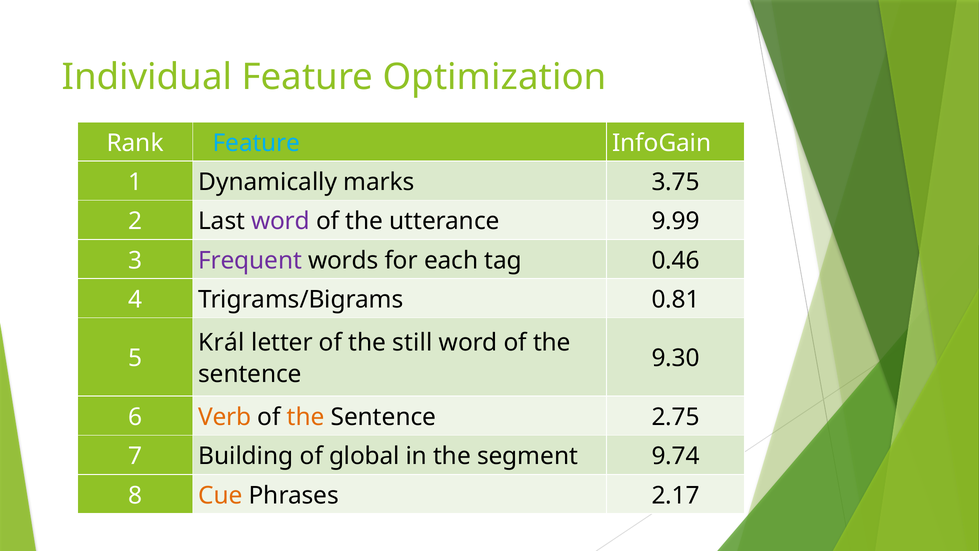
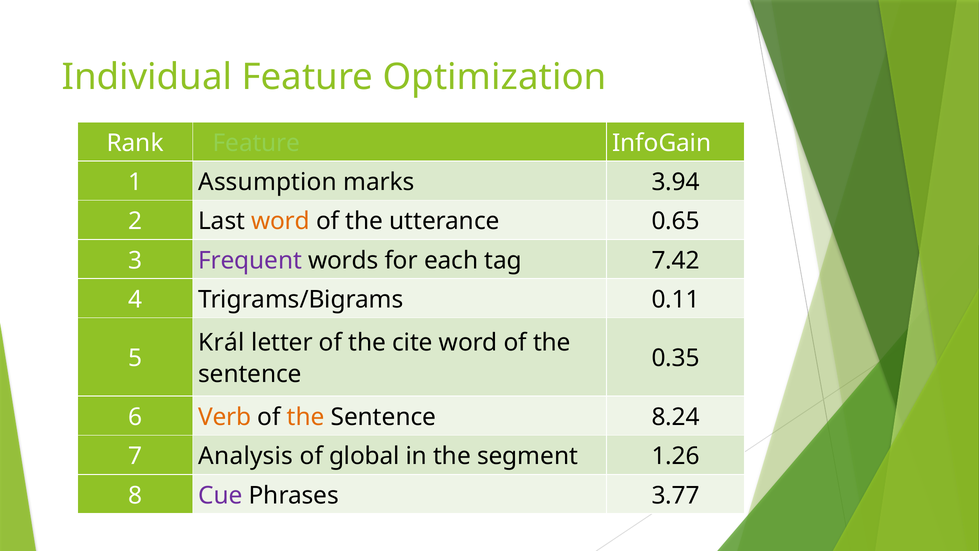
Feature at (257, 143) colour: light blue -> light green
Dynamically: Dynamically -> Assumption
3.75: 3.75 -> 3.94
word at (281, 221) colour: purple -> orange
9.99: 9.99 -> 0.65
0.46: 0.46 -> 7.42
0.81: 0.81 -> 0.11
still: still -> cite
9.30: 9.30 -> 0.35
2.75: 2.75 -> 8.24
Building: Building -> Analysis
9.74: 9.74 -> 1.26
Cue colour: orange -> purple
2.17: 2.17 -> 3.77
